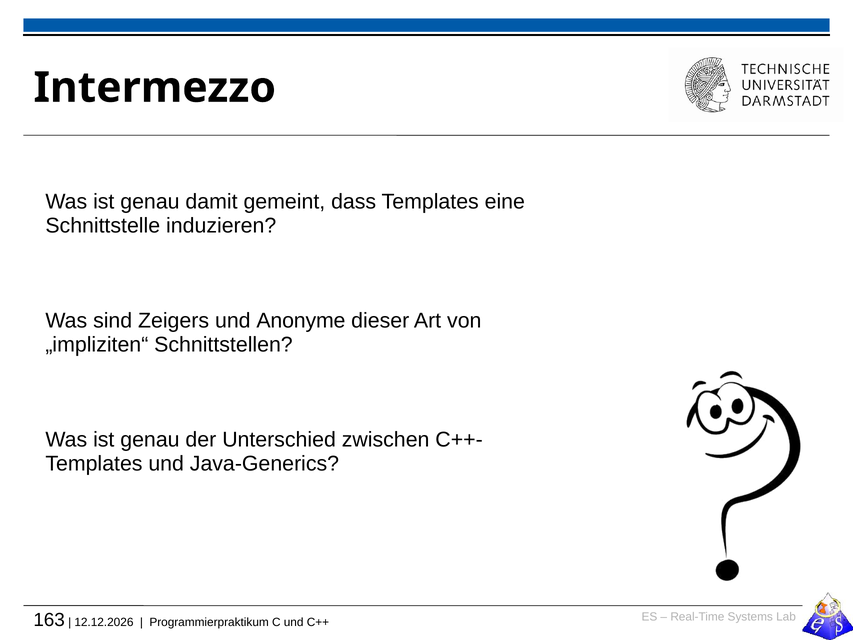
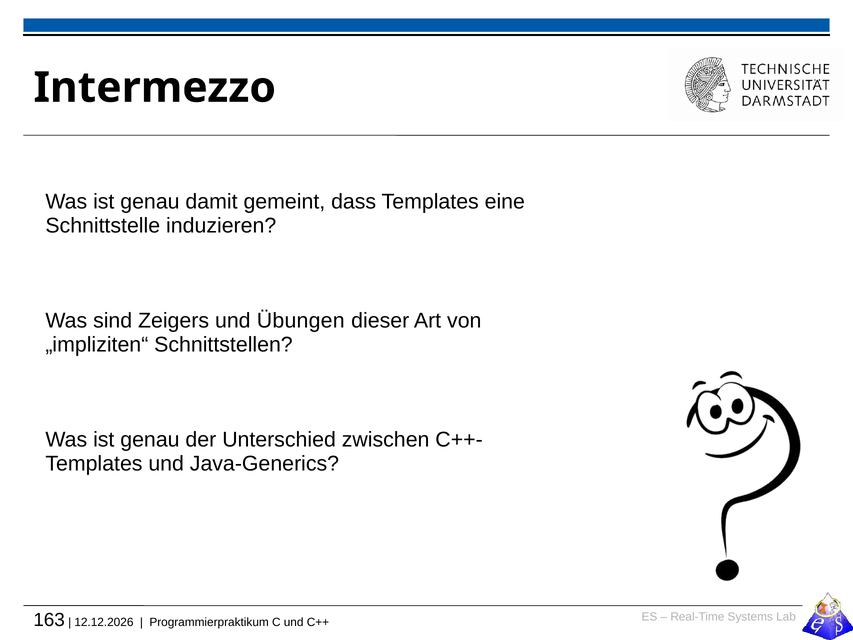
Anonyme: Anonyme -> Übungen
